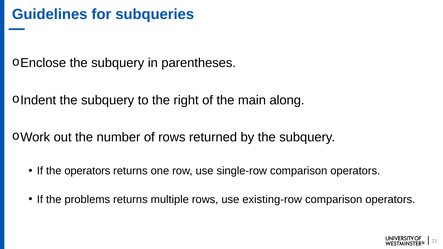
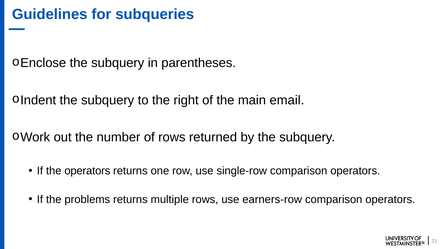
along: along -> email
existing-row: existing-row -> earners-row
